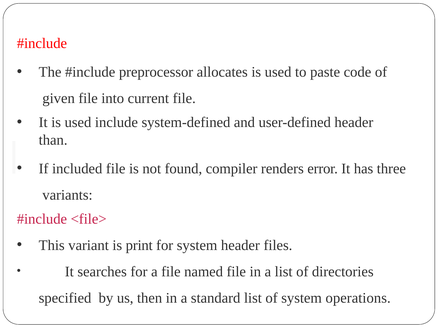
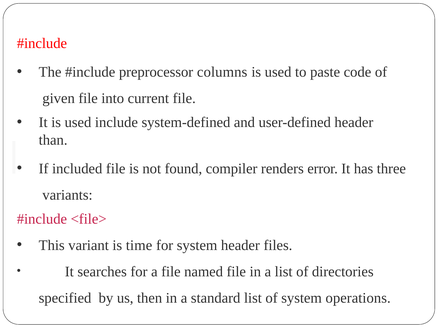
allocates: allocates -> columns
print: print -> time
